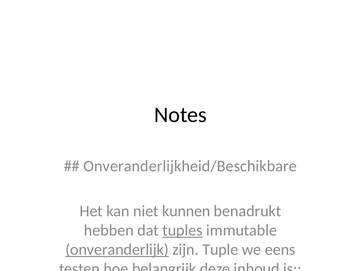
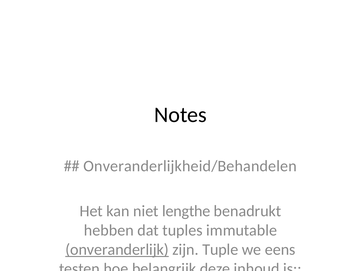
Onveranderlijkheid/Beschikbare: Onveranderlijkheid/Beschikbare -> Onveranderlijkheid/Behandelen
kunnen: kunnen -> lengthe
tuples underline: present -> none
